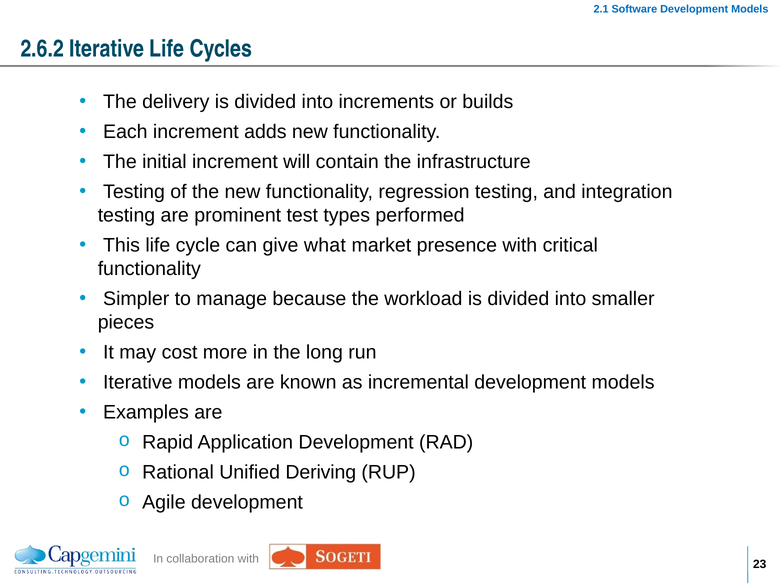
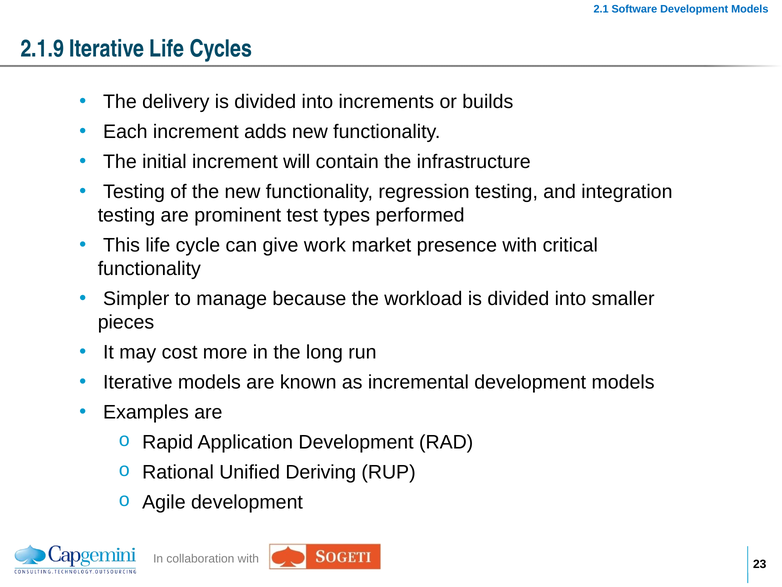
2.6.2: 2.6.2 -> 2.1.9
what: what -> work
